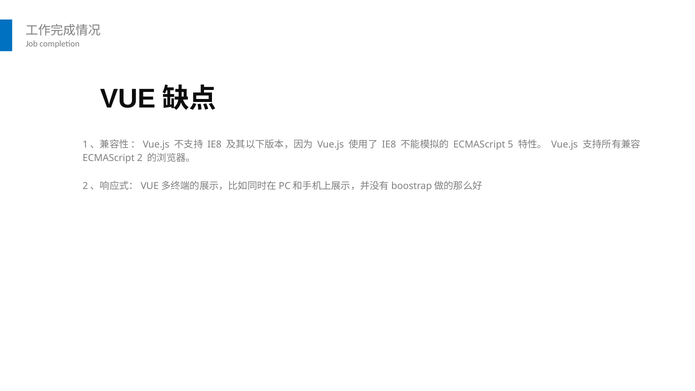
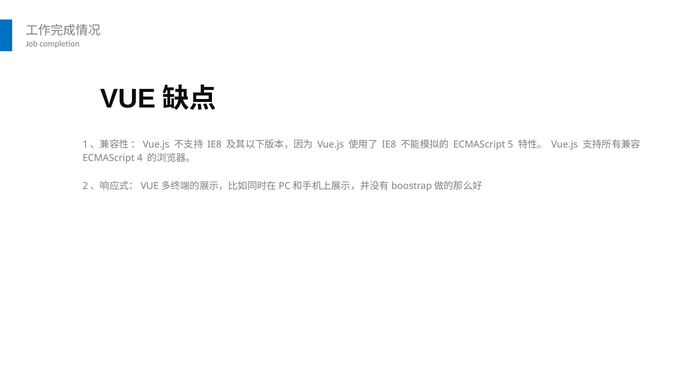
2: 2 -> 4
